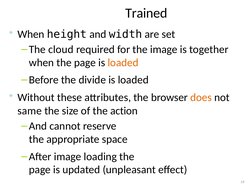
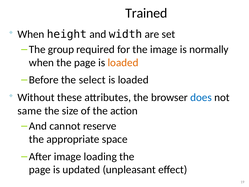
cloud: cloud -> group
together: together -> normally
divide: divide -> select
does colour: orange -> blue
